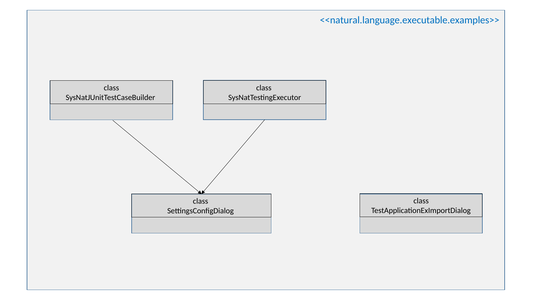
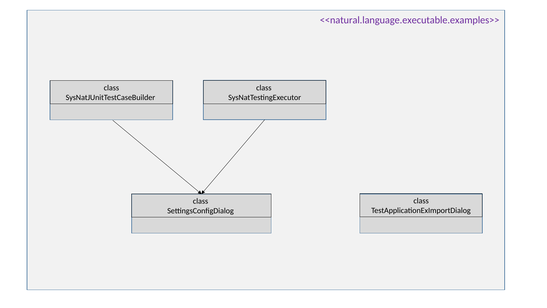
<<natural.language.executable.examples>> colour: blue -> purple
